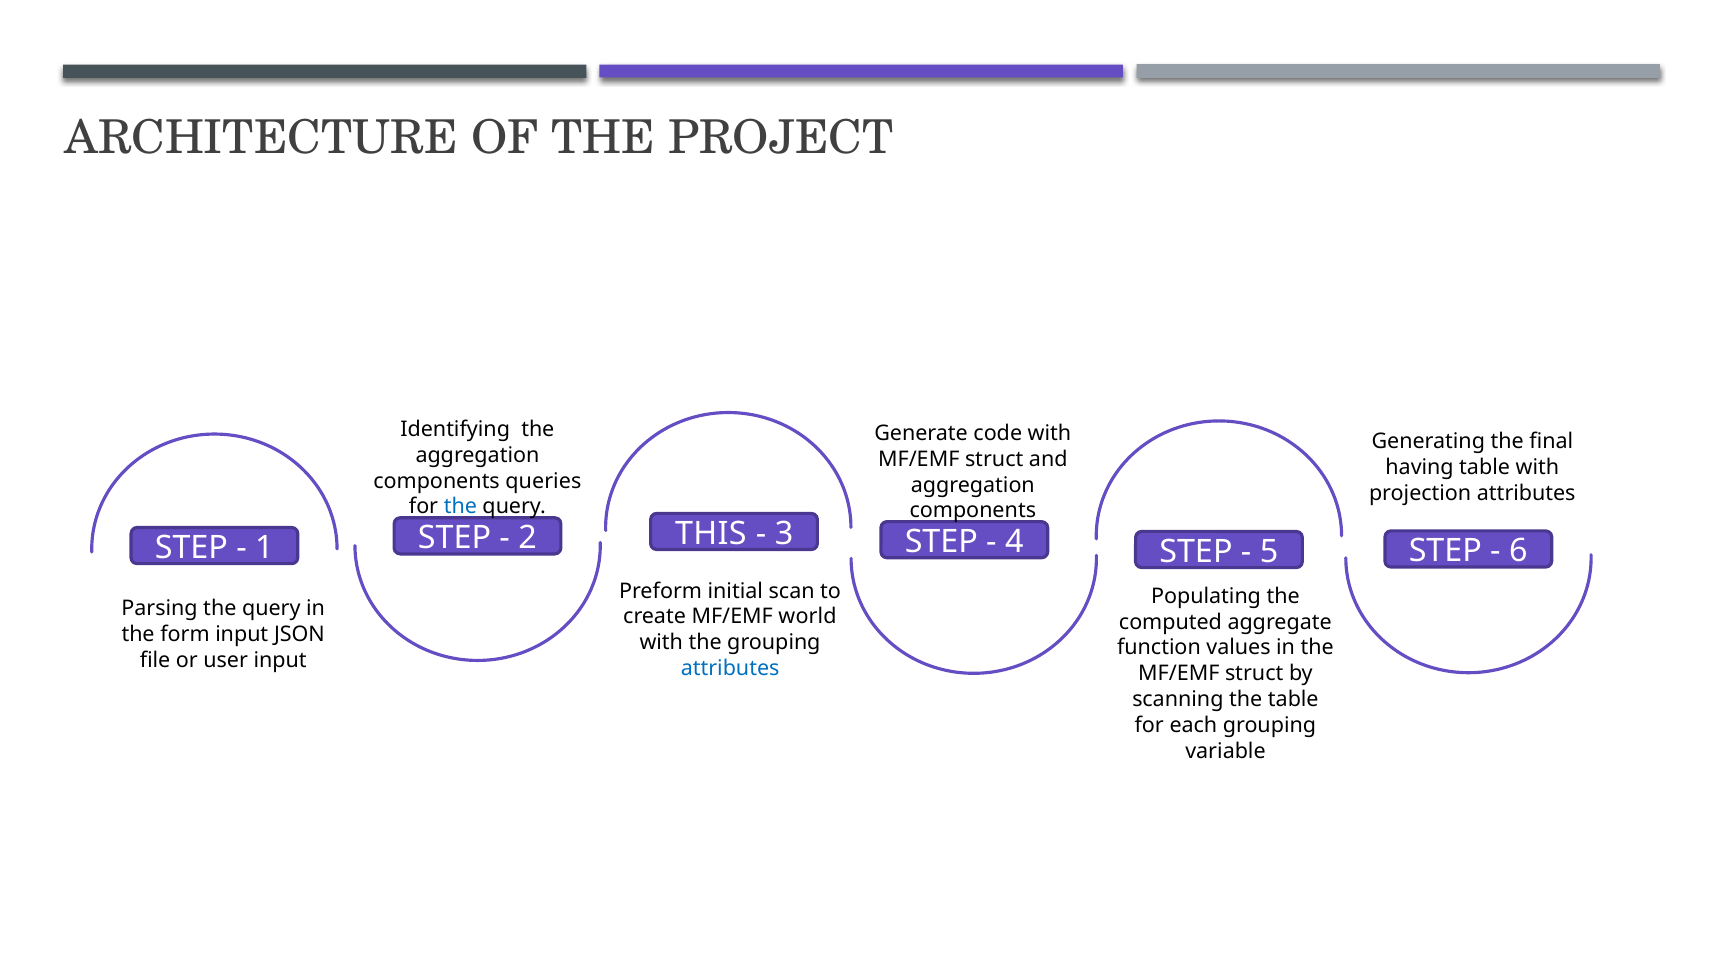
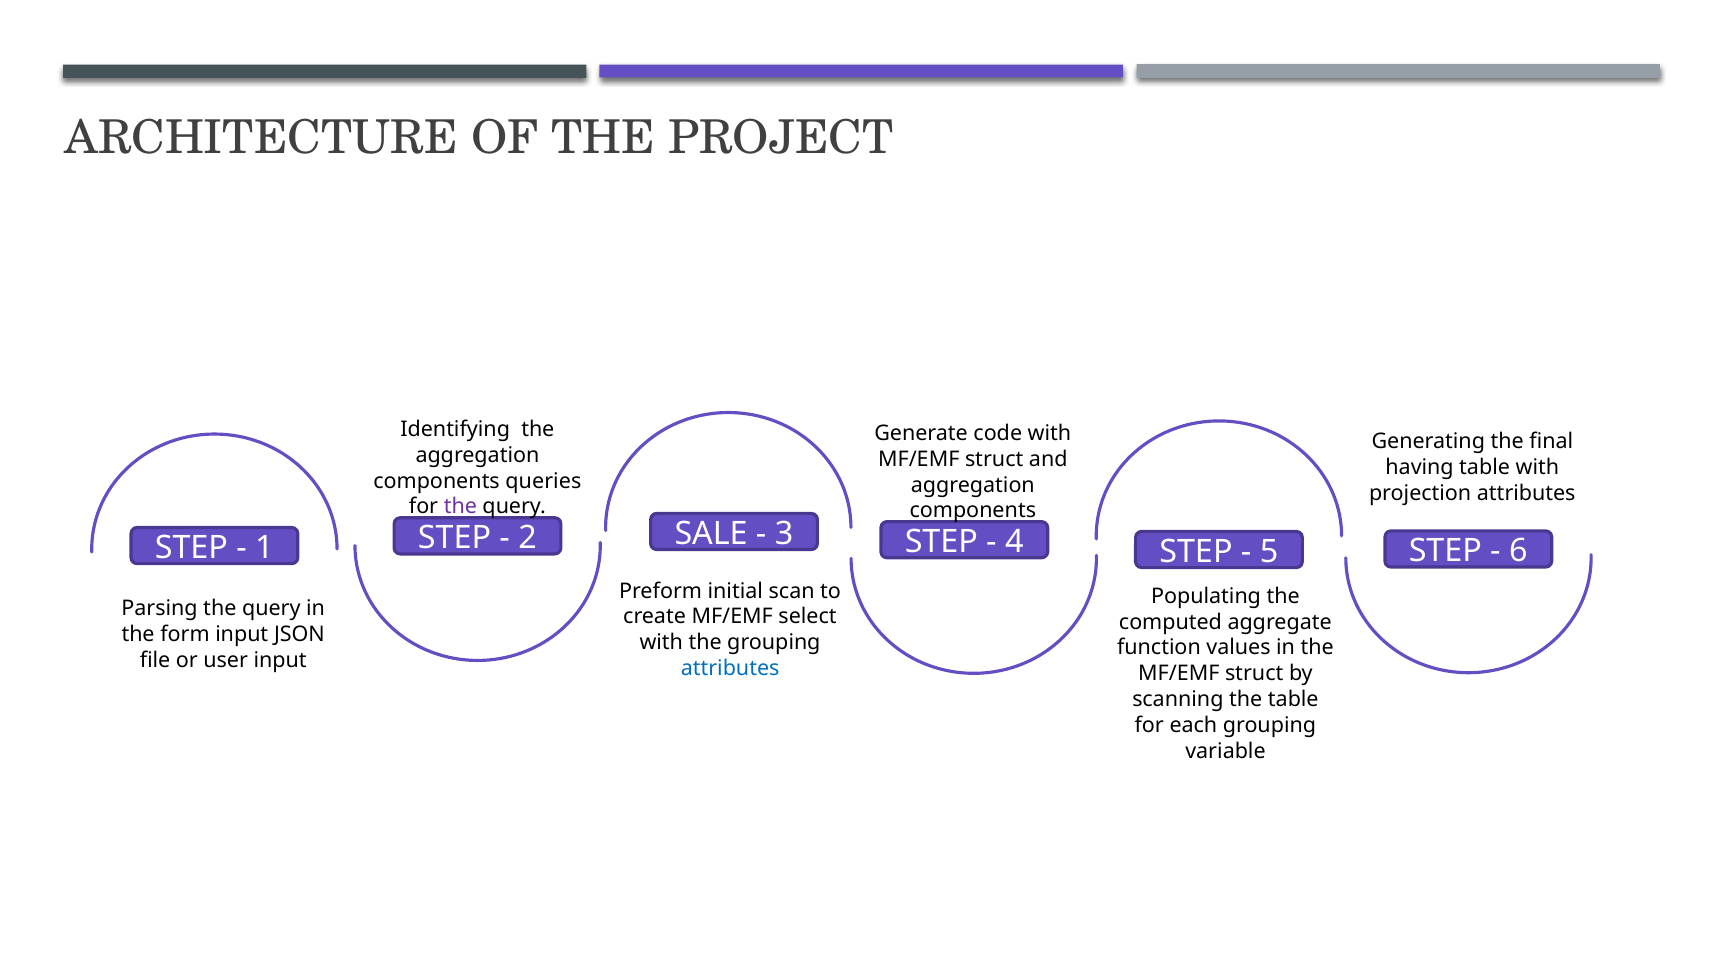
the at (460, 507) colour: blue -> purple
THIS: THIS -> SALE
world: world -> select
